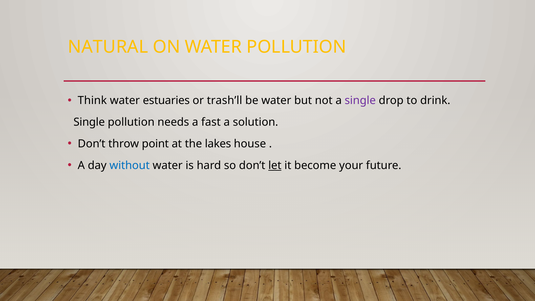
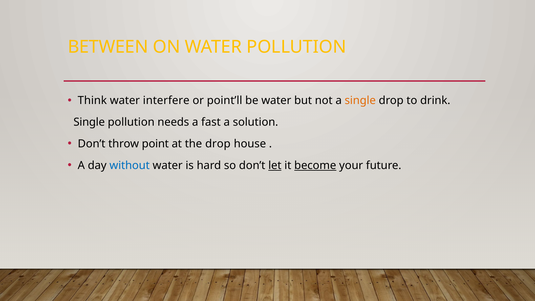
NATURAL: NATURAL -> BETWEEN
estuaries: estuaries -> interfere
trash’ll: trash’ll -> point’ll
single at (360, 101) colour: purple -> orange
the lakes: lakes -> drop
become underline: none -> present
